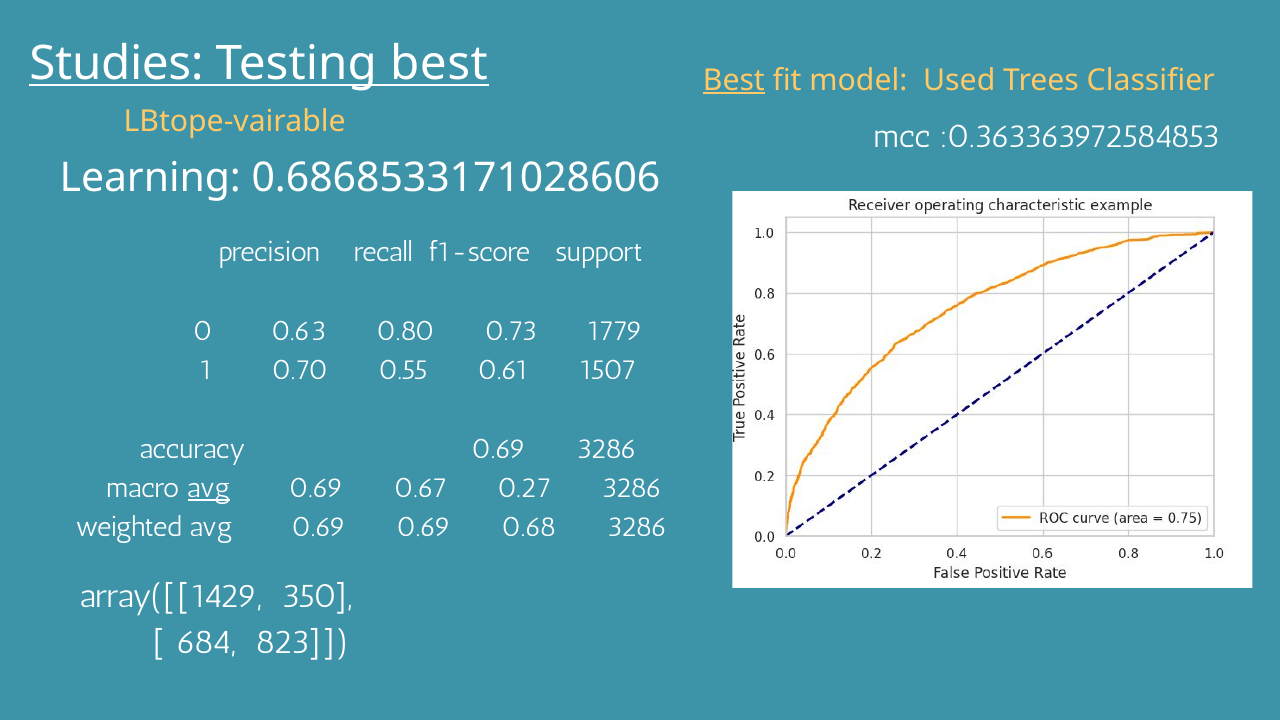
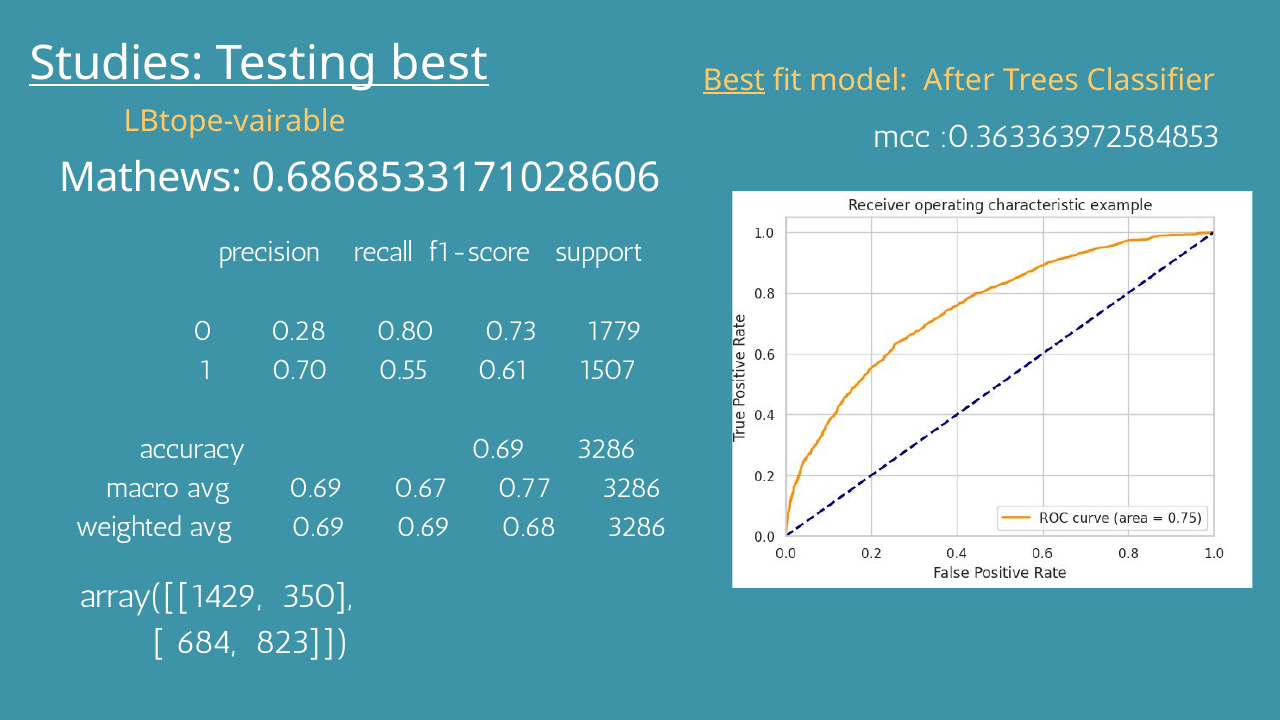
Used: Used -> After
Learning: Learning -> Mathews
0.63: 0.63 -> 0.28
avg at (209, 488) underline: present -> none
0.27: 0.27 -> 0.77
